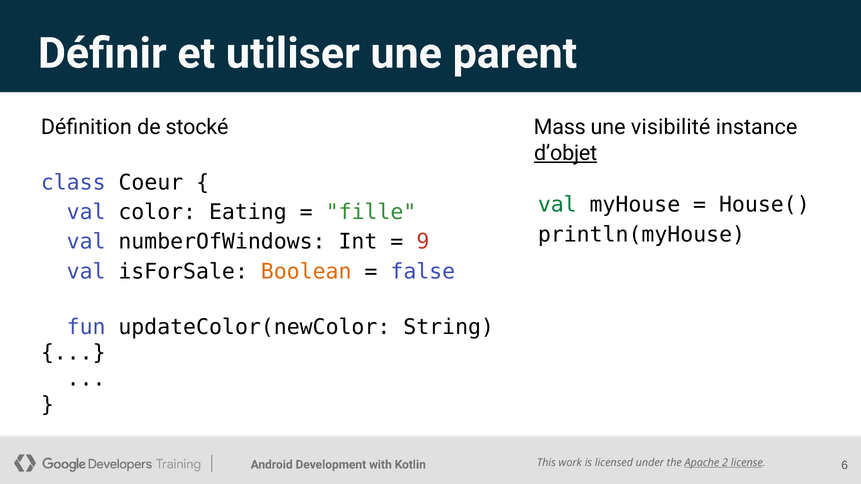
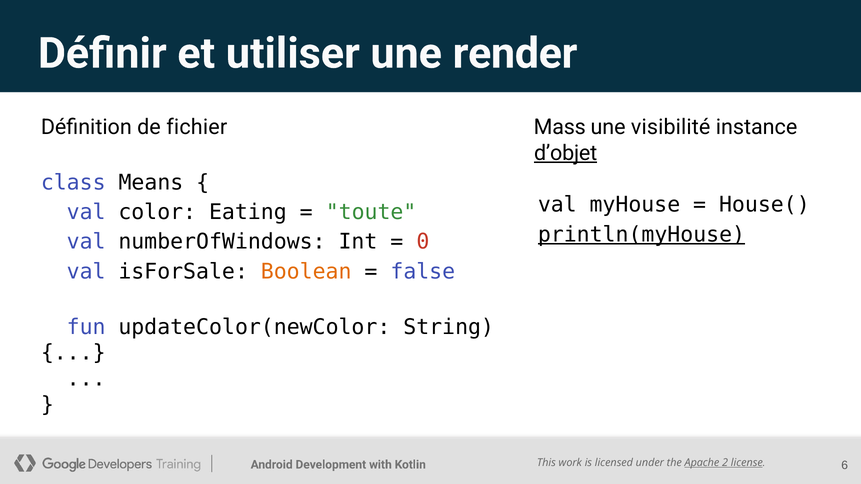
parent: parent -> render
stocké: stocké -> fichier
Coeur: Coeur -> Means
val at (557, 205) colour: green -> black
fille: fille -> toute
println(myHouse underline: none -> present
9: 9 -> 0
